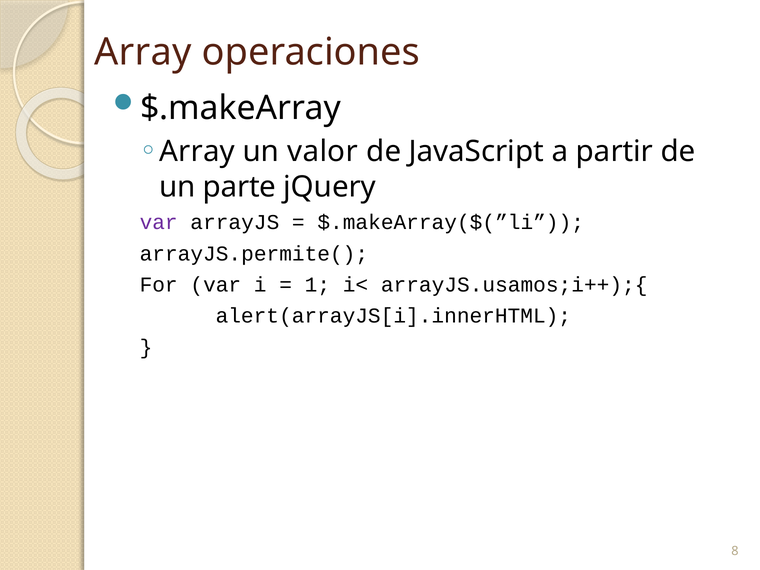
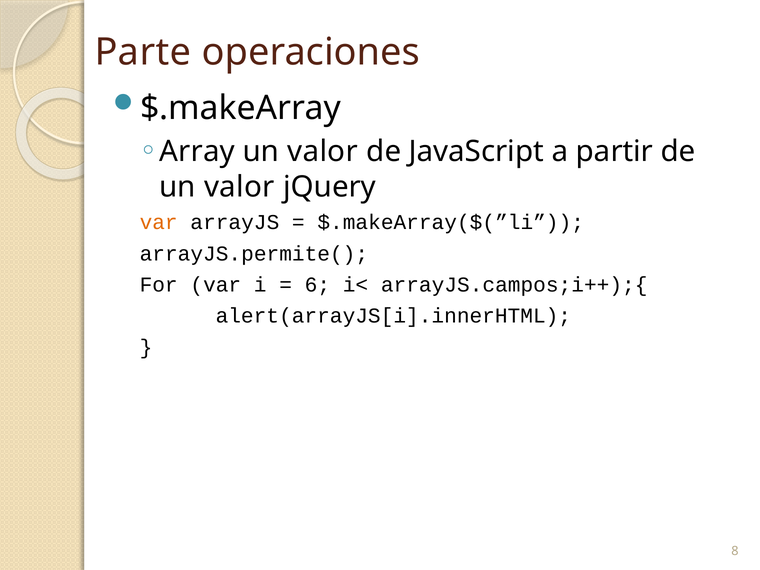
Array at (143, 52): Array -> Parte
parte at (240, 187): parte -> valor
var at (159, 223) colour: purple -> orange
1: 1 -> 6
arrayJS.usamos;i++);{: arrayJS.usamos;i++);{ -> arrayJS.campos;i++);{
